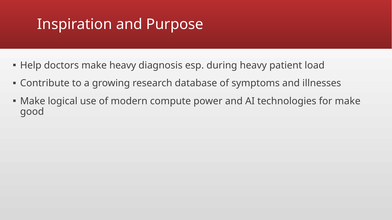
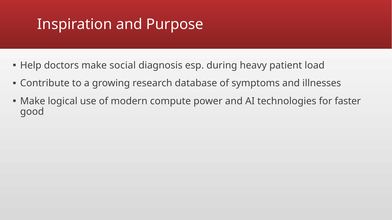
make heavy: heavy -> social
for make: make -> faster
